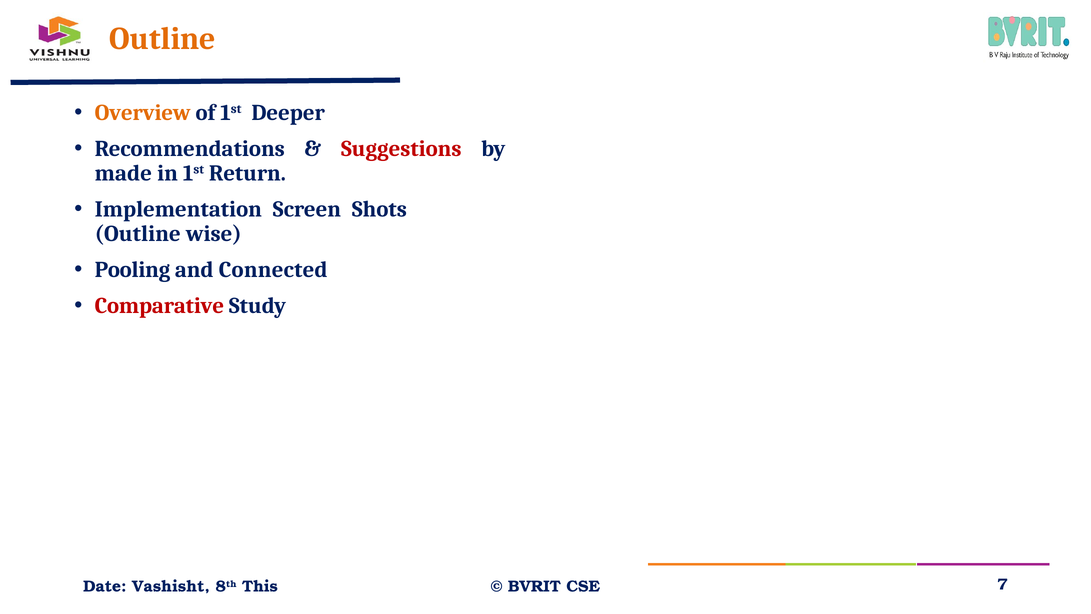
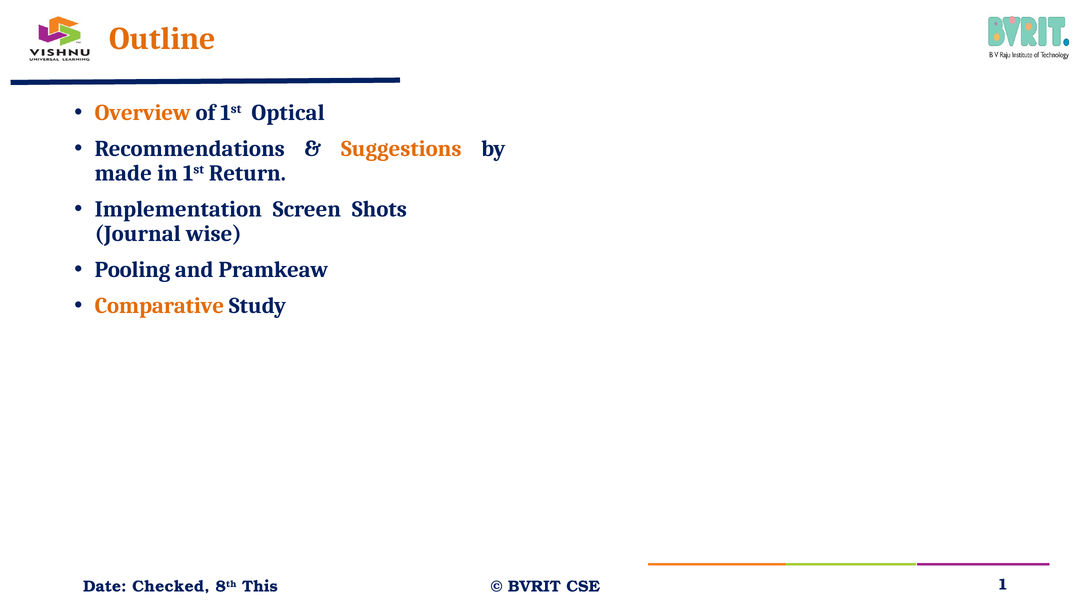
Deeper: Deeper -> Optical
Suggestions colour: red -> orange
Outline at (138, 234): Outline -> Journal
Connected: Connected -> Pramkeaw
Comparative colour: red -> orange
Vashisht: Vashisht -> Checked
7: 7 -> 1
